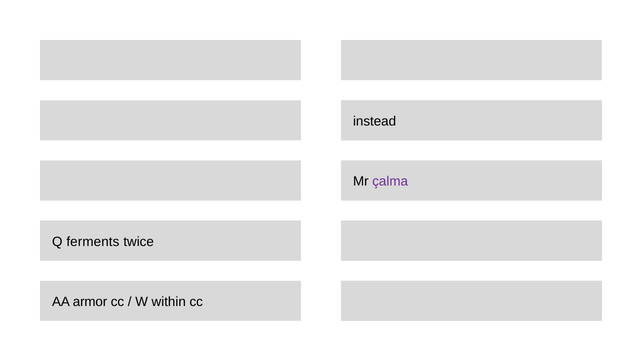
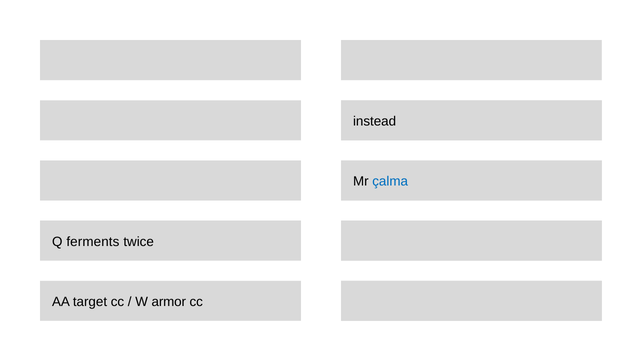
çalma colour: purple -> blue
armor: armor -> target
within: within -> armor
